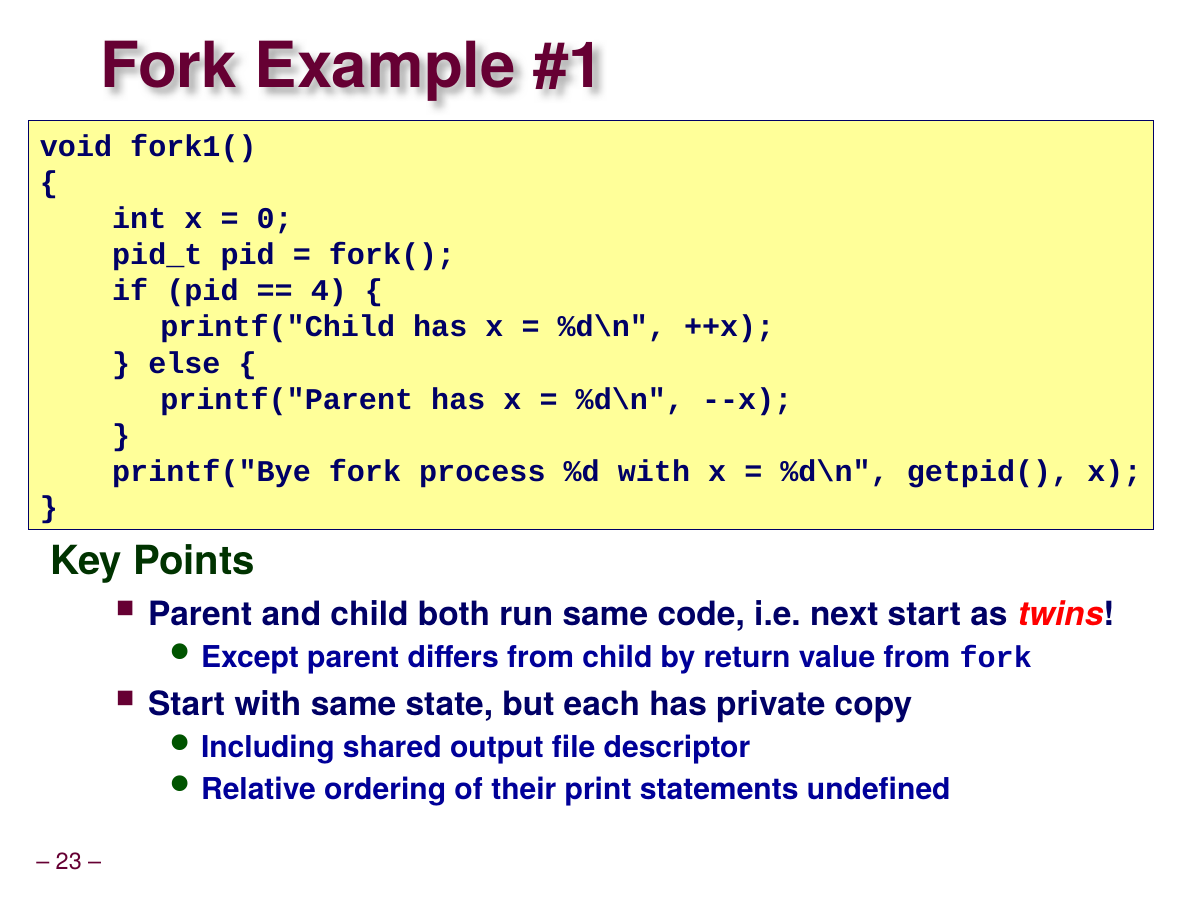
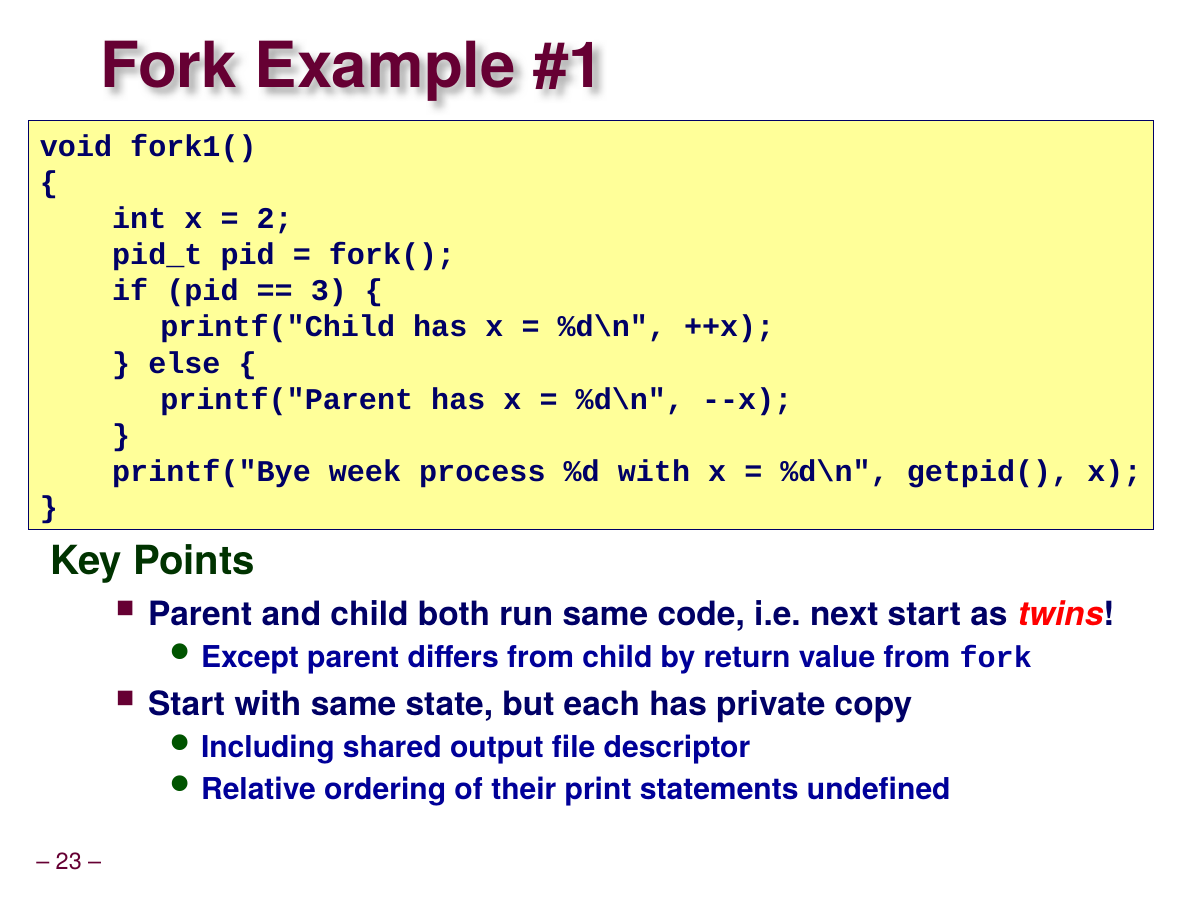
0: 0 -> 2
4: 4 -> 3
printf("Bye fork: fork -> week
